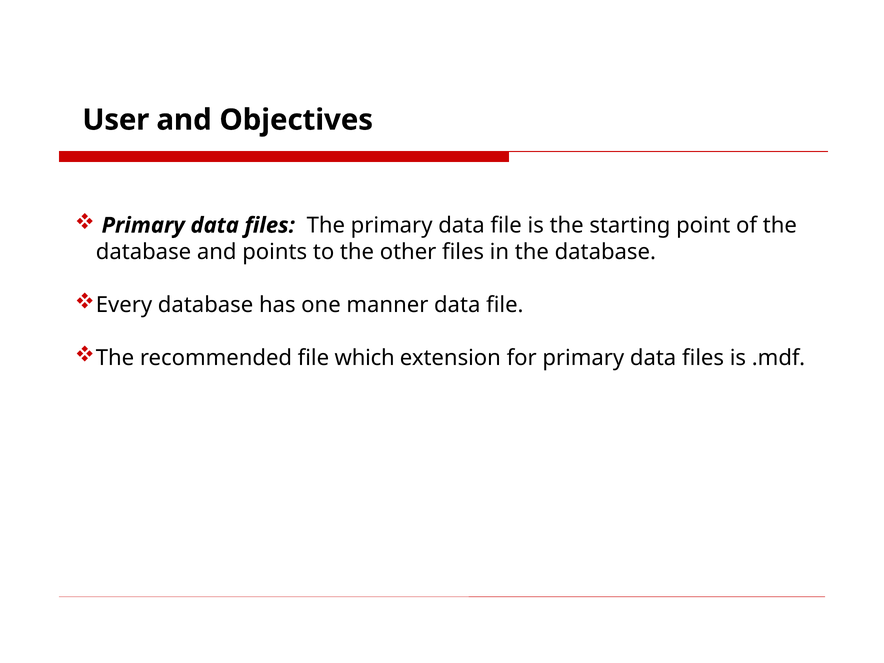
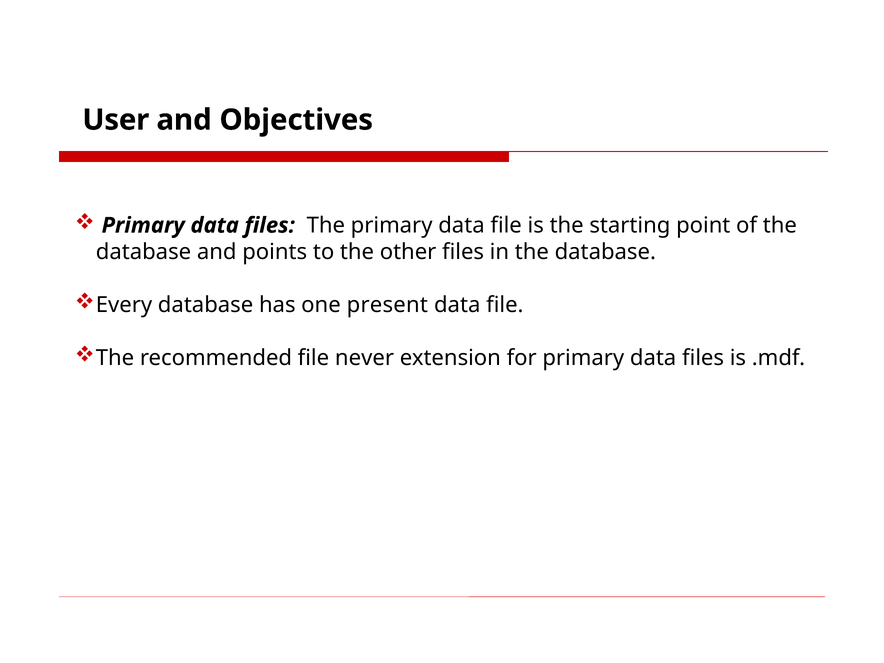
manner: manner -> present
which: which -> never
